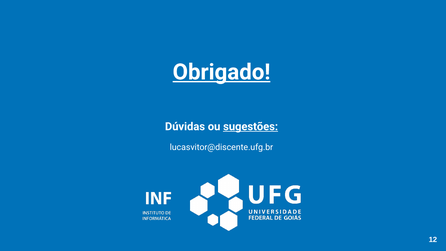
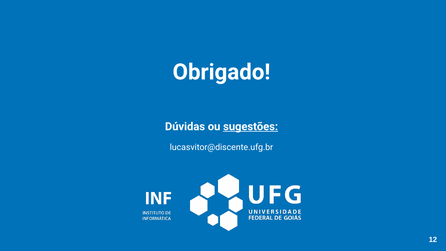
Obrigado underline: present -> none
